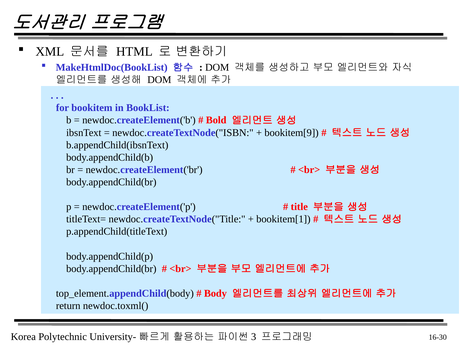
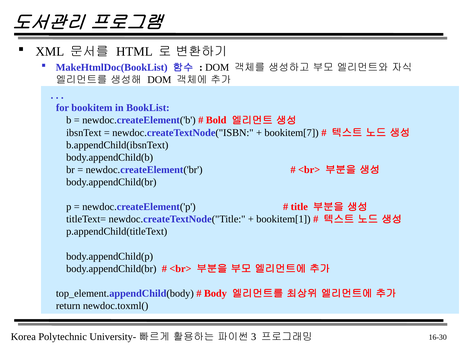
bookitem[9: bookitem[9 -> bookitem[7
